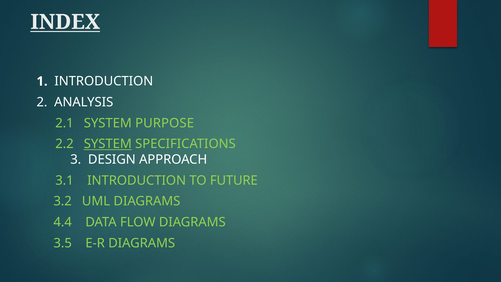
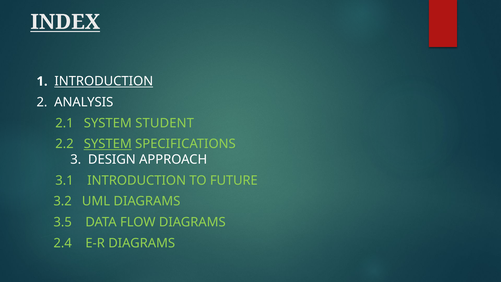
INTRODUCTION at (104, 81) underline: none -> present
PURPOSE: PURPOSE -> STUDENT
4.4: 4.4 -> 3.5
3.5: 3.5 -> 2.4
